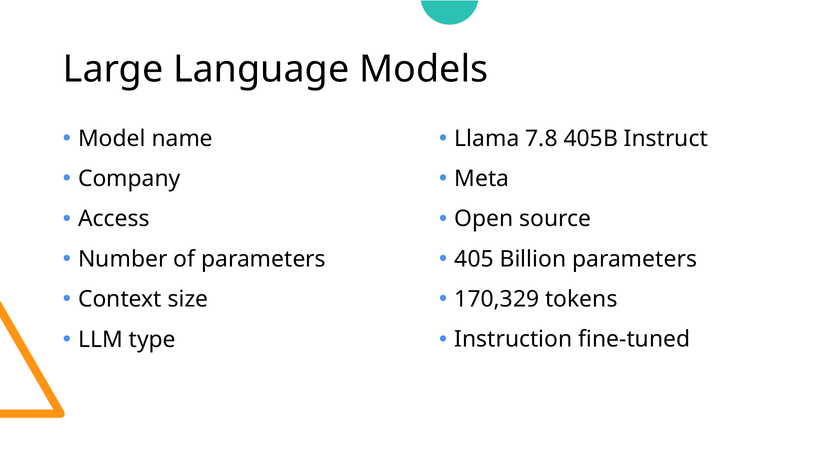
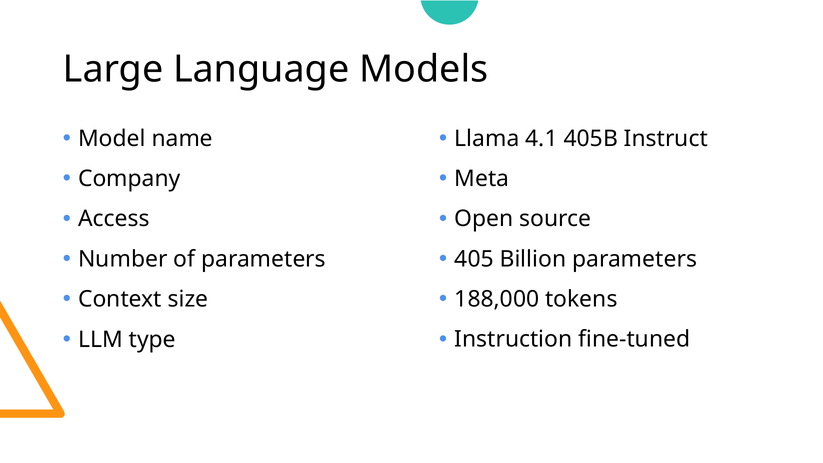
7.8: 7.8 -> 4.1
170,329: 170,329 -> 188,000
